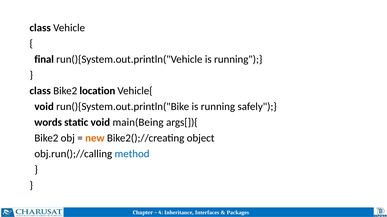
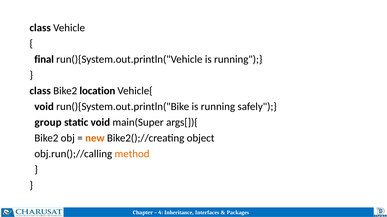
words: words -> group
main(Being: main(Being -> main(Super
method colour: blue -> orange
